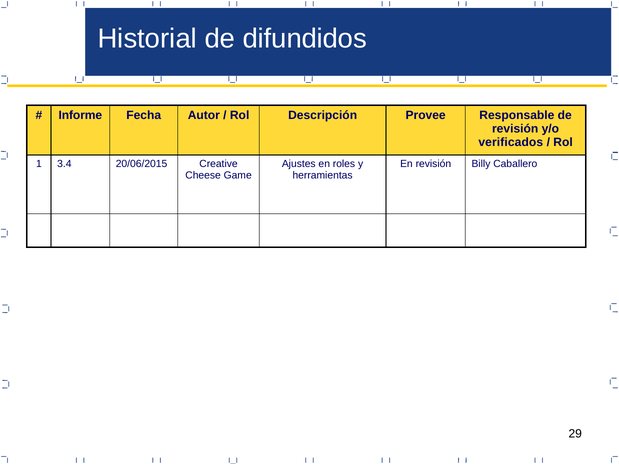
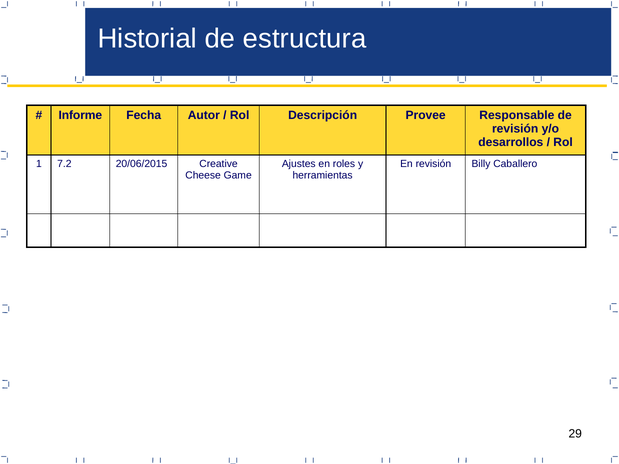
difundidos: difundidos -> estructura
verificados: verificados -> desarrollos
3.4: 3.4 -> 7.2
